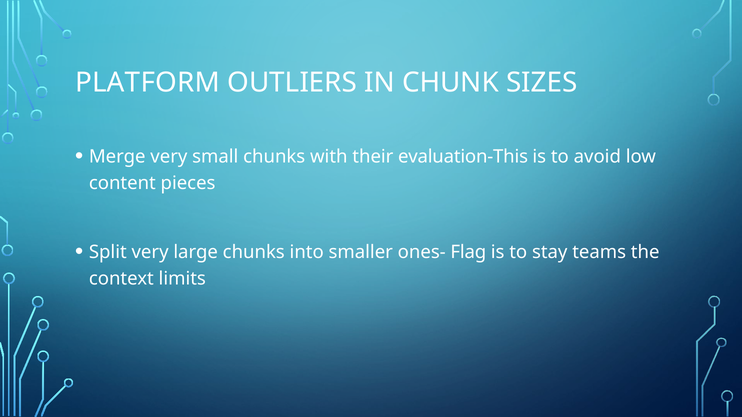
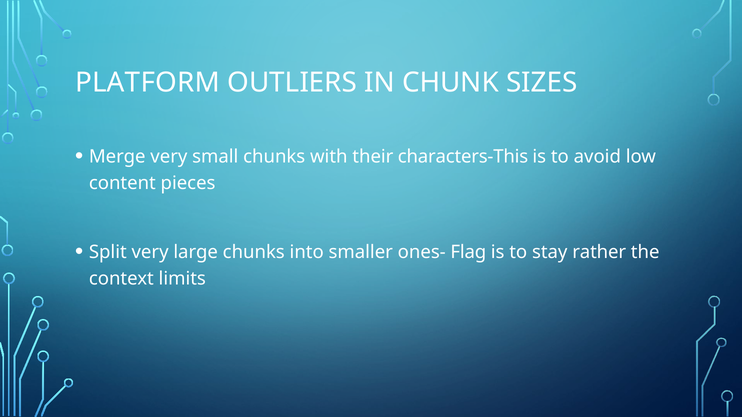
evaluation-This: evaluation-This -> characters-This
teams: teams -> rather
